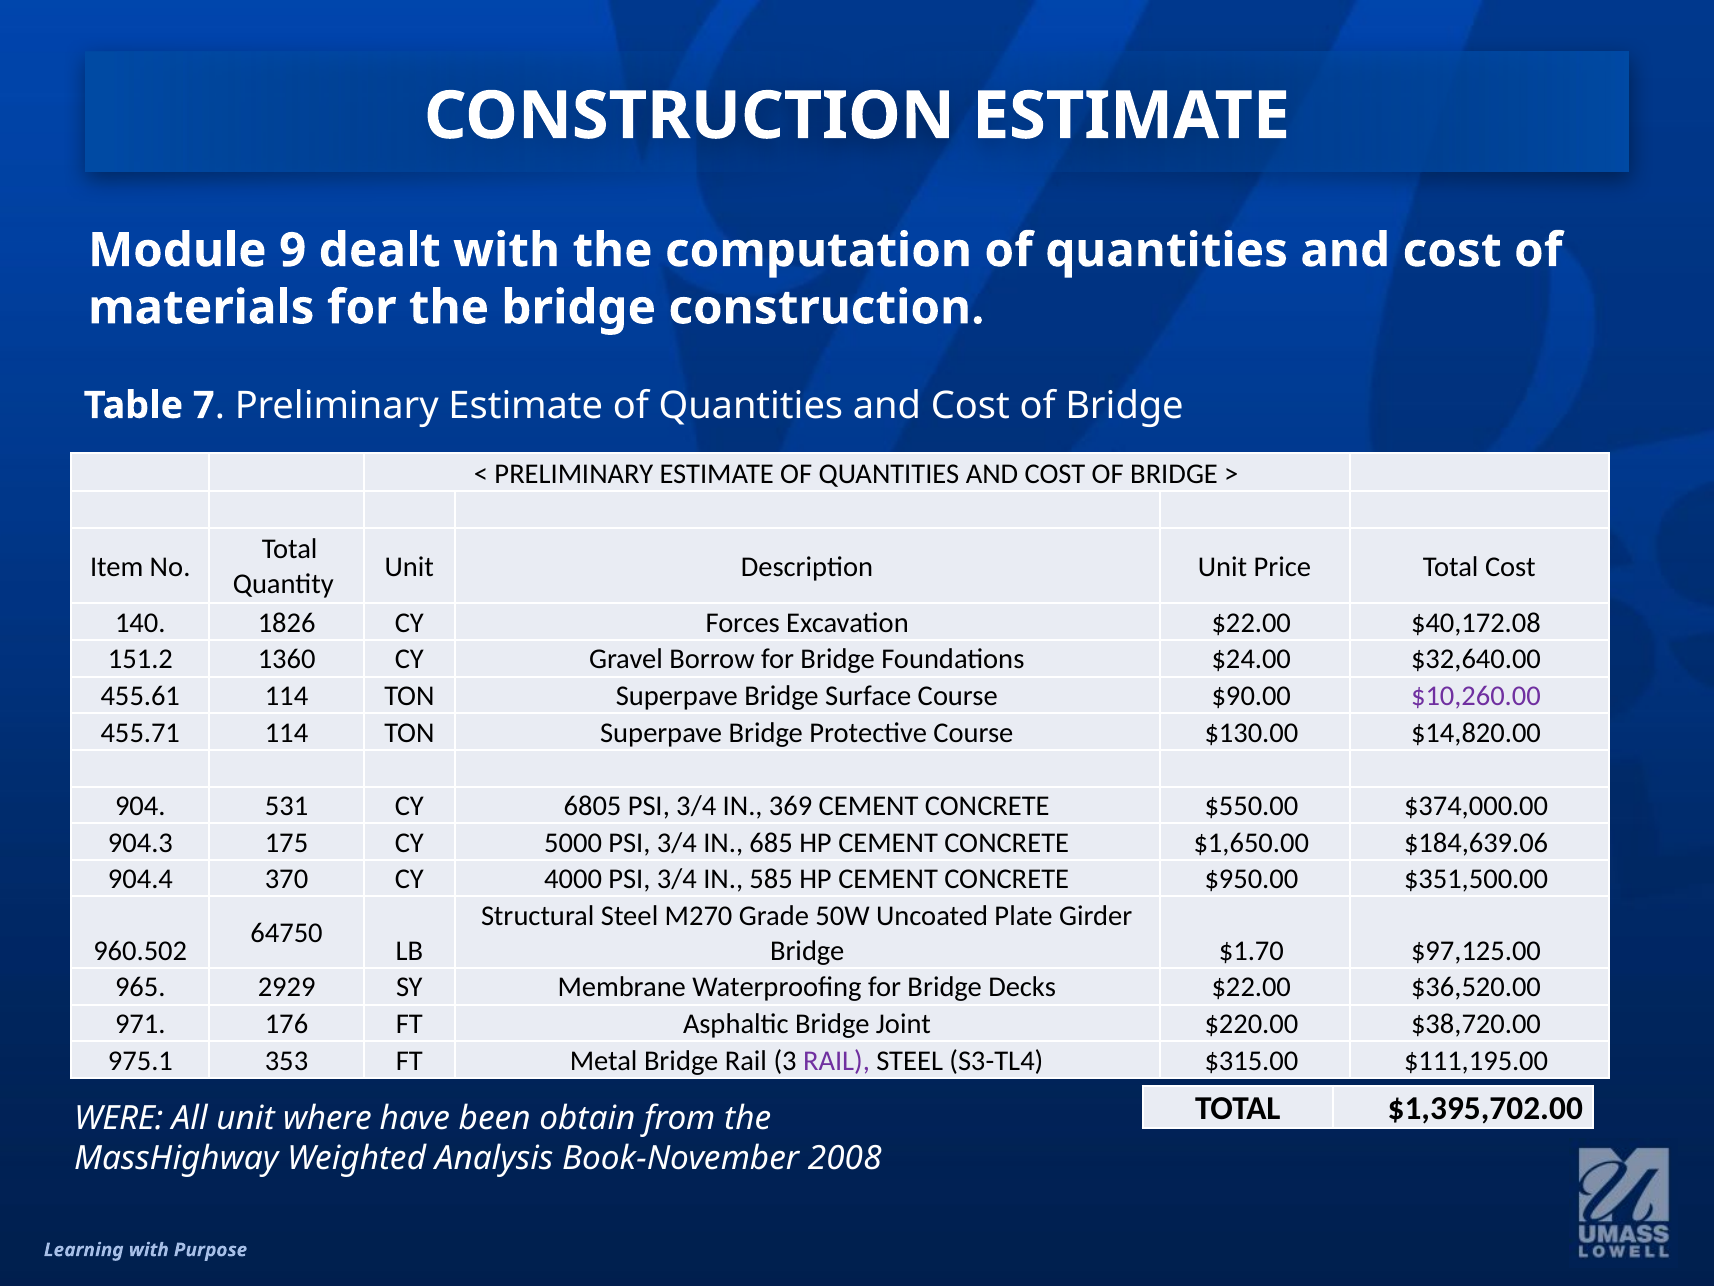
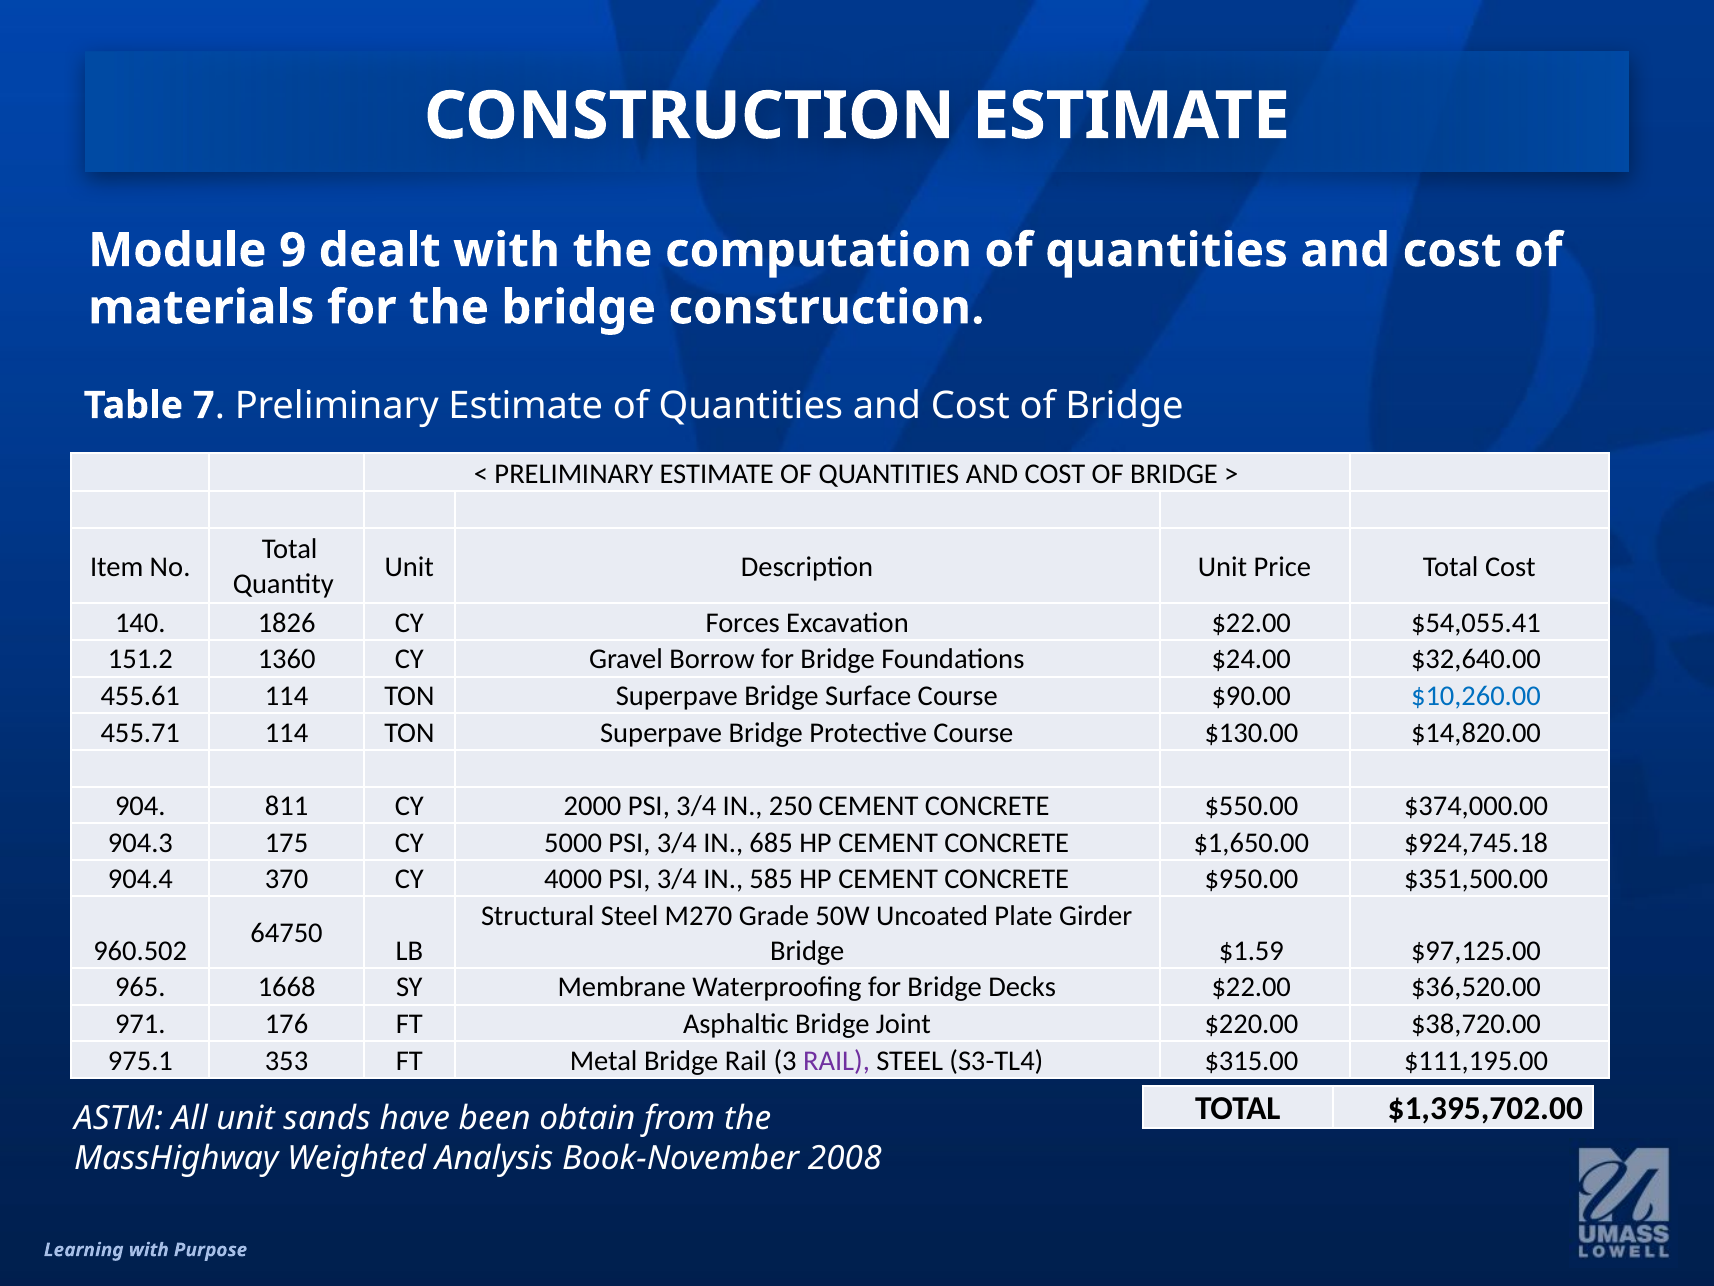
$40,172.08: $40,172.08 -> $54,055.41
$10,260.00 colour: purple -> blue
531: 531 -> 811
6805: 6805 -> 2000
369: 369 -> 250
$184,639.06: $184,639.06 -> $924,745.18
$1.70: $1.70 -> $1.59
2929: 2929 -> 1668
WERE: WERE -> ASTM
where: where -> sands
